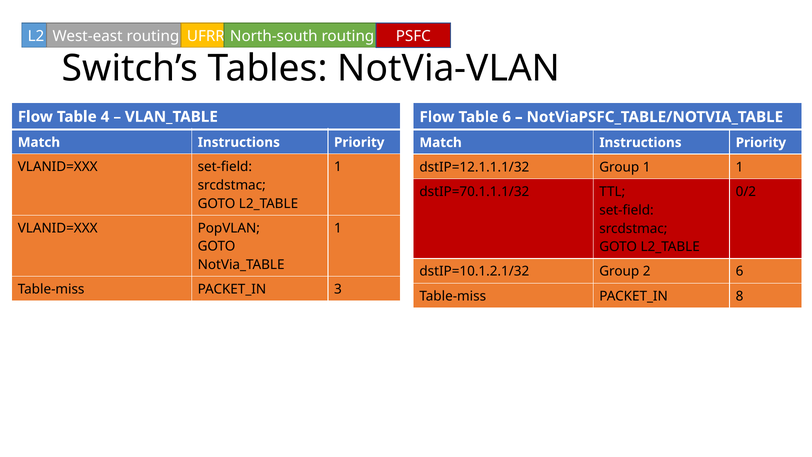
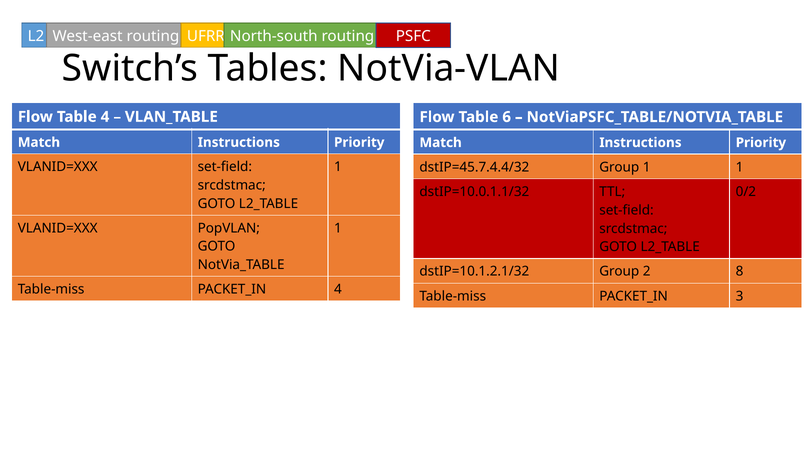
dstIP=12.1.1.1/32: dstIP=12.1.1.1/32 -> dstIP=45.7.4.4/32
dstIP=70.1.1.1/32: dstIP=70.1.1.1/32 -> dstIP=10.0.1.1/32
2 6: 6 -> 8
3 at (338, 289): 3 -> 4
8: 8 -> 3
